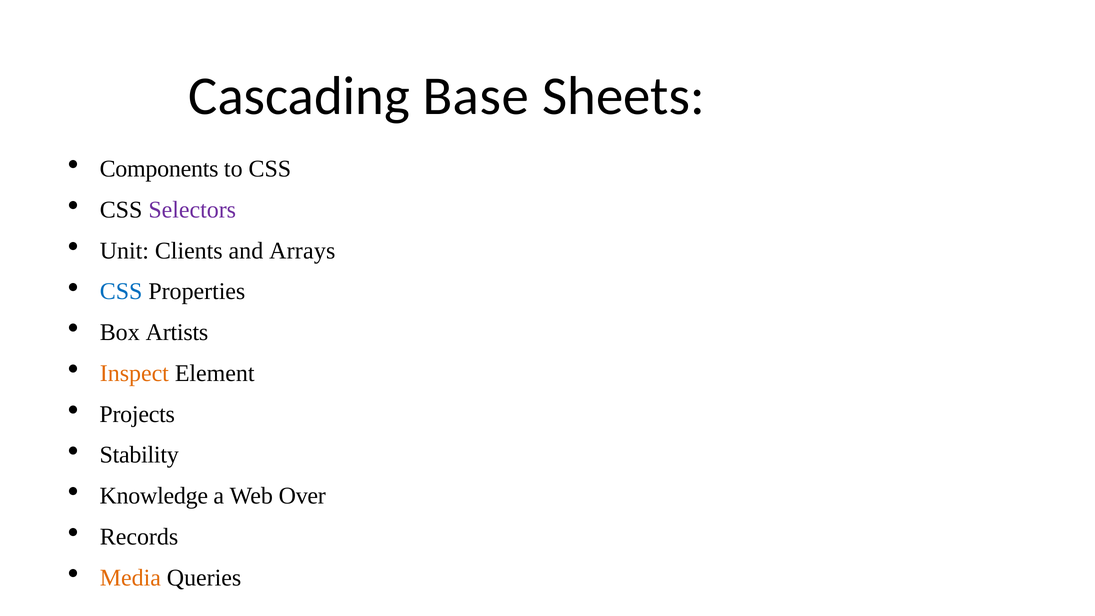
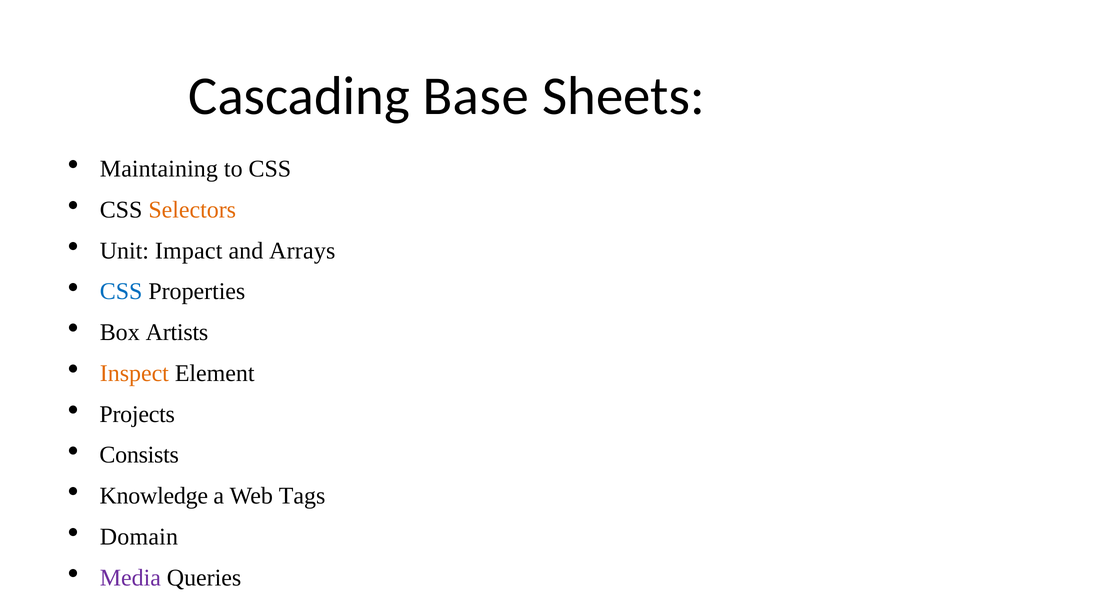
Components: Components -> Maintaining
Selectors colour: purple -> orange
Clients: Clients -> Impact
Stability: Stability -> Consists
Over: Over -> Tags
Records: Records -> Domain
Media colour: orange -> purple
